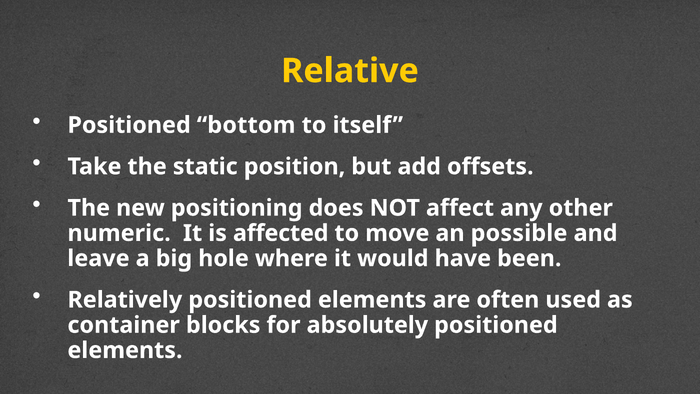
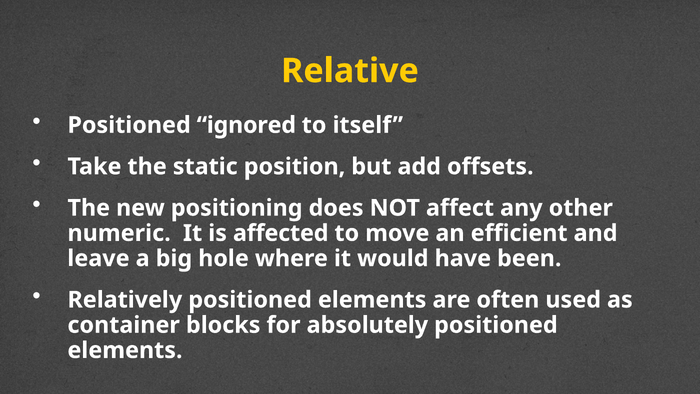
bottom: bottom -> ignored
possible: possible -> efficient
